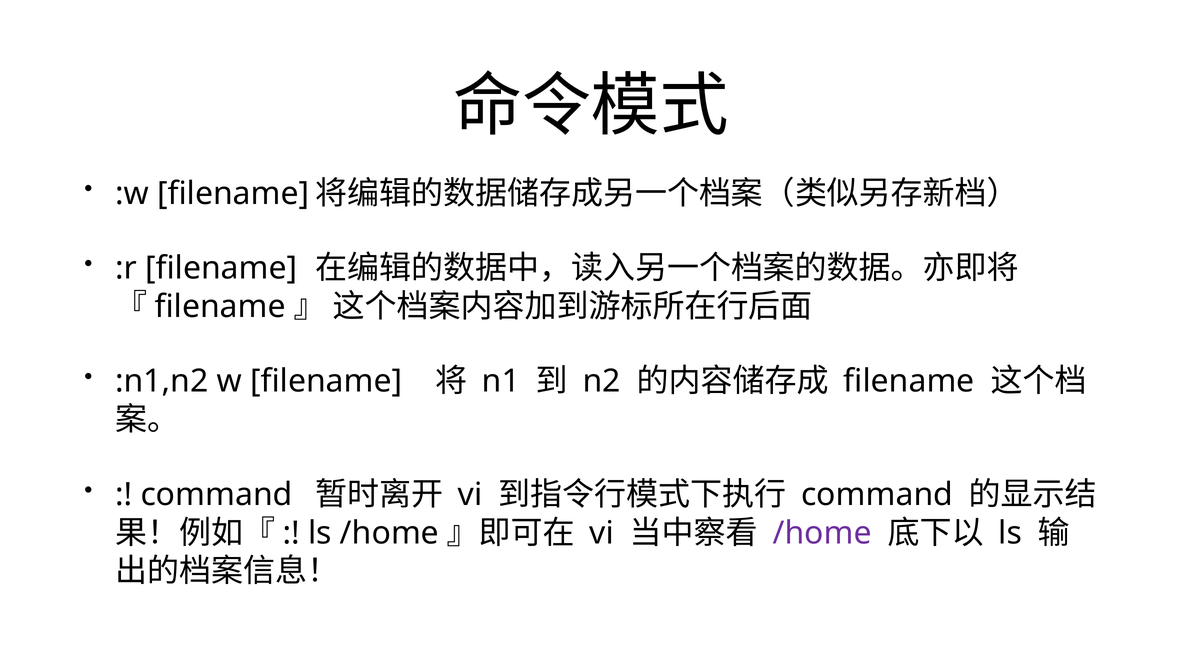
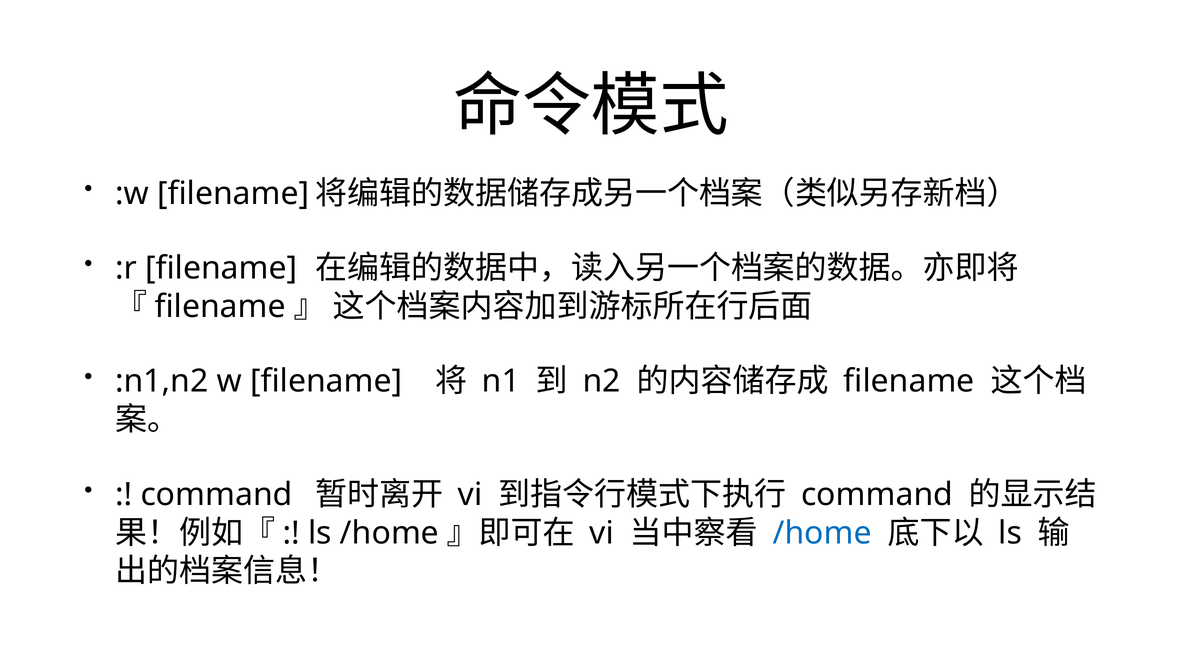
/home at (822, 533) colour: purple -> blue
